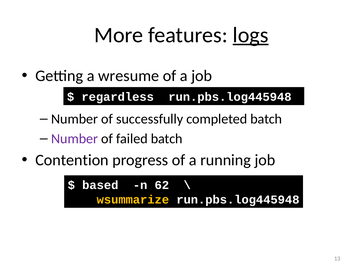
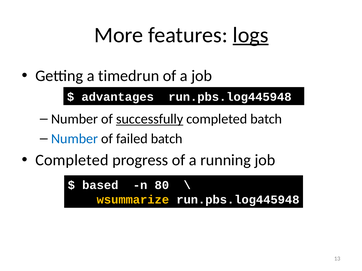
wresume: wresume -> timedrun
regardless: regardless -> advantages
successfully underline: none -> present
Number at (75, 139) colour: purple -> blue
Contention at (72, 160): Contention -> Completed
62: 62 -> 80
